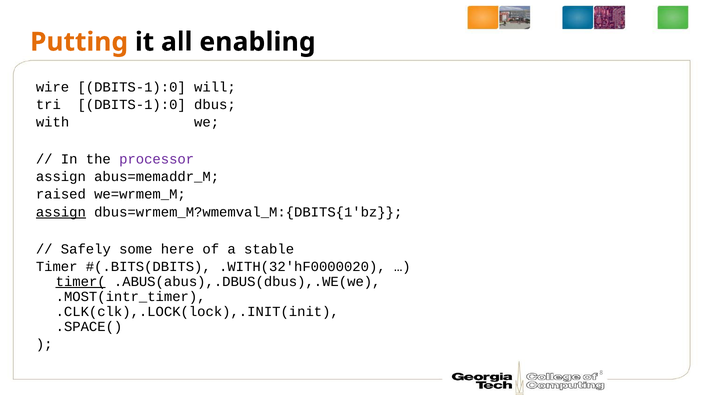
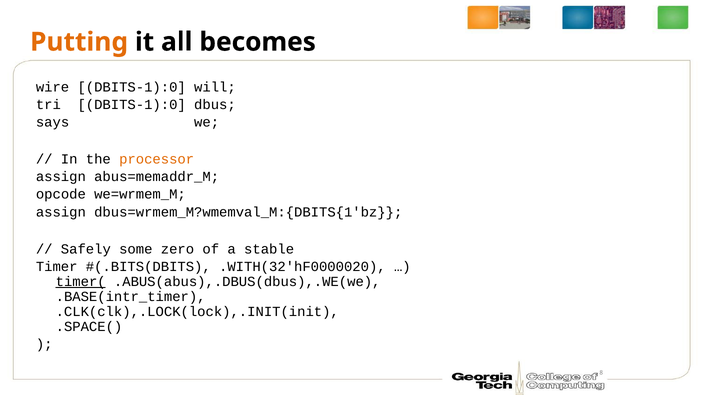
enabling: enabling -> becomes
with: with -> says
processor colour: purple -> orange
raised: raised -> opcode
assign at (61, 212) underline: present -> none
here: here -> zero
.MOST(intr_timer: .MOST(intr_timer -> .BASE(intr_timer
